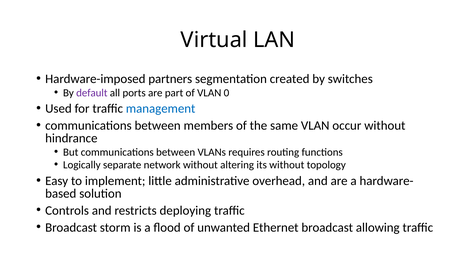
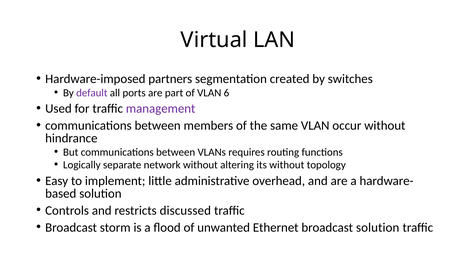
0: 0 -> 6
management colour: blue -> purple
deploying: deploying -> discussed
broadcast allowing: allowing -> solution
